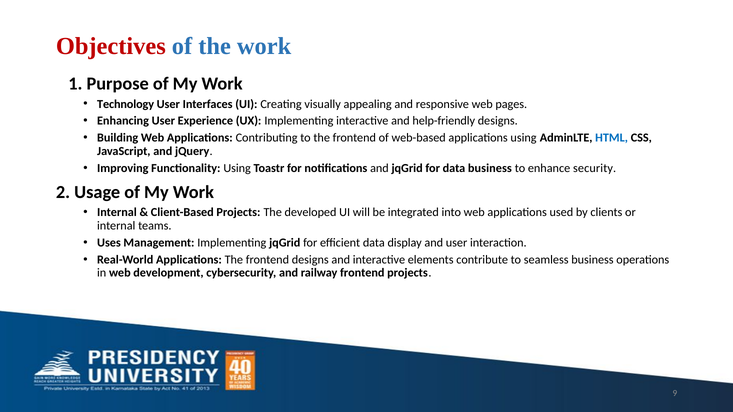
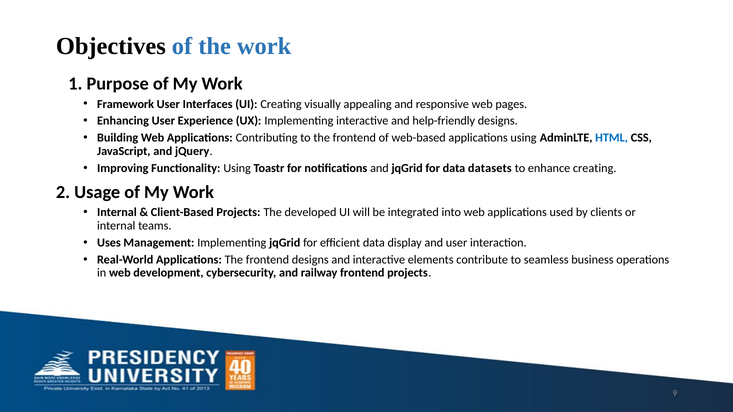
Objectives colour: red -> black
Technology: Technology -> Framework
data business: business -> datasets
enhance security: security -> creating
